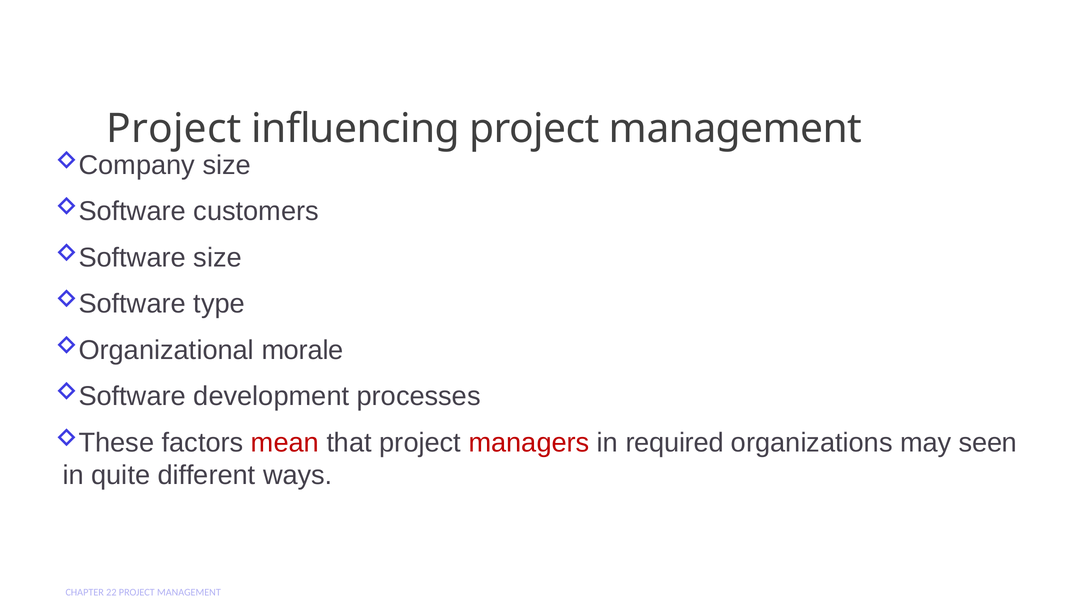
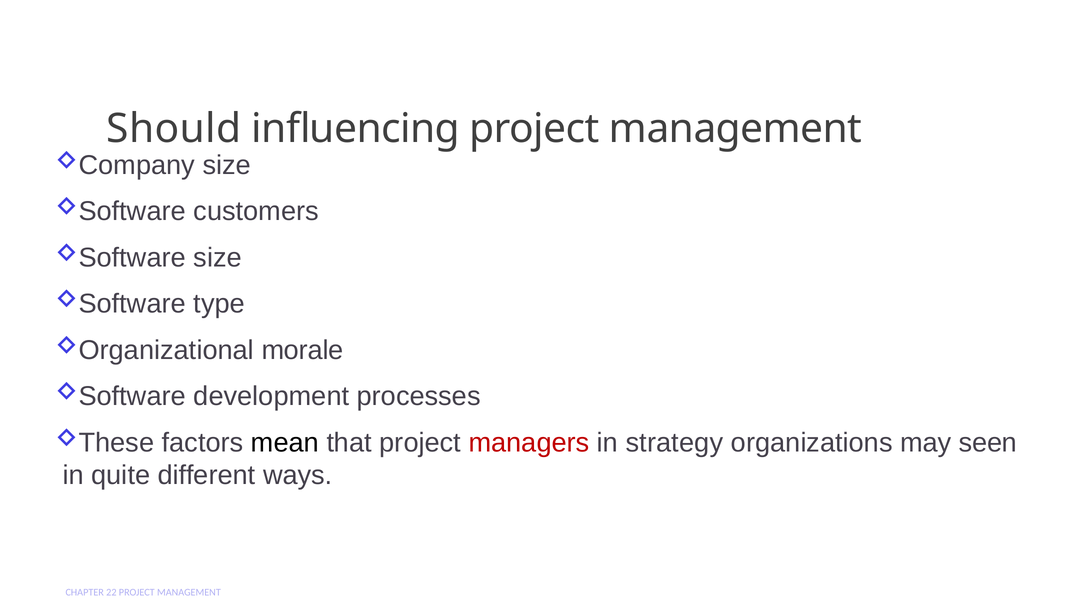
Project at (174, 129): Project -> Should
mean colour: red -> black
required: required -> strategy
